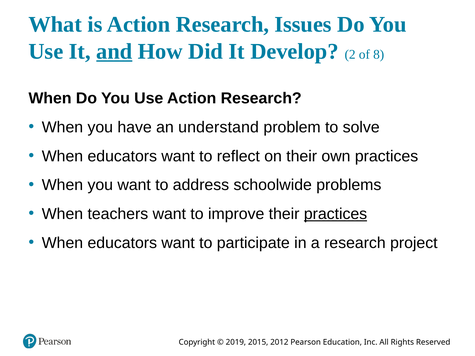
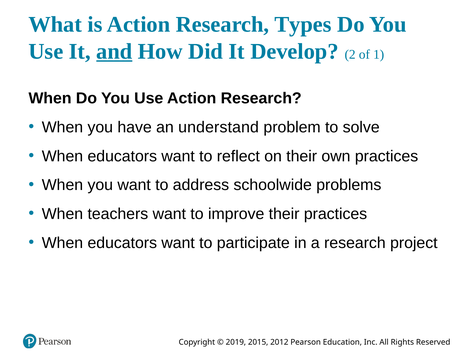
Issues: Issues -> Types
8: 8 -> 1
practices at (336, 214) underline: present -> none
